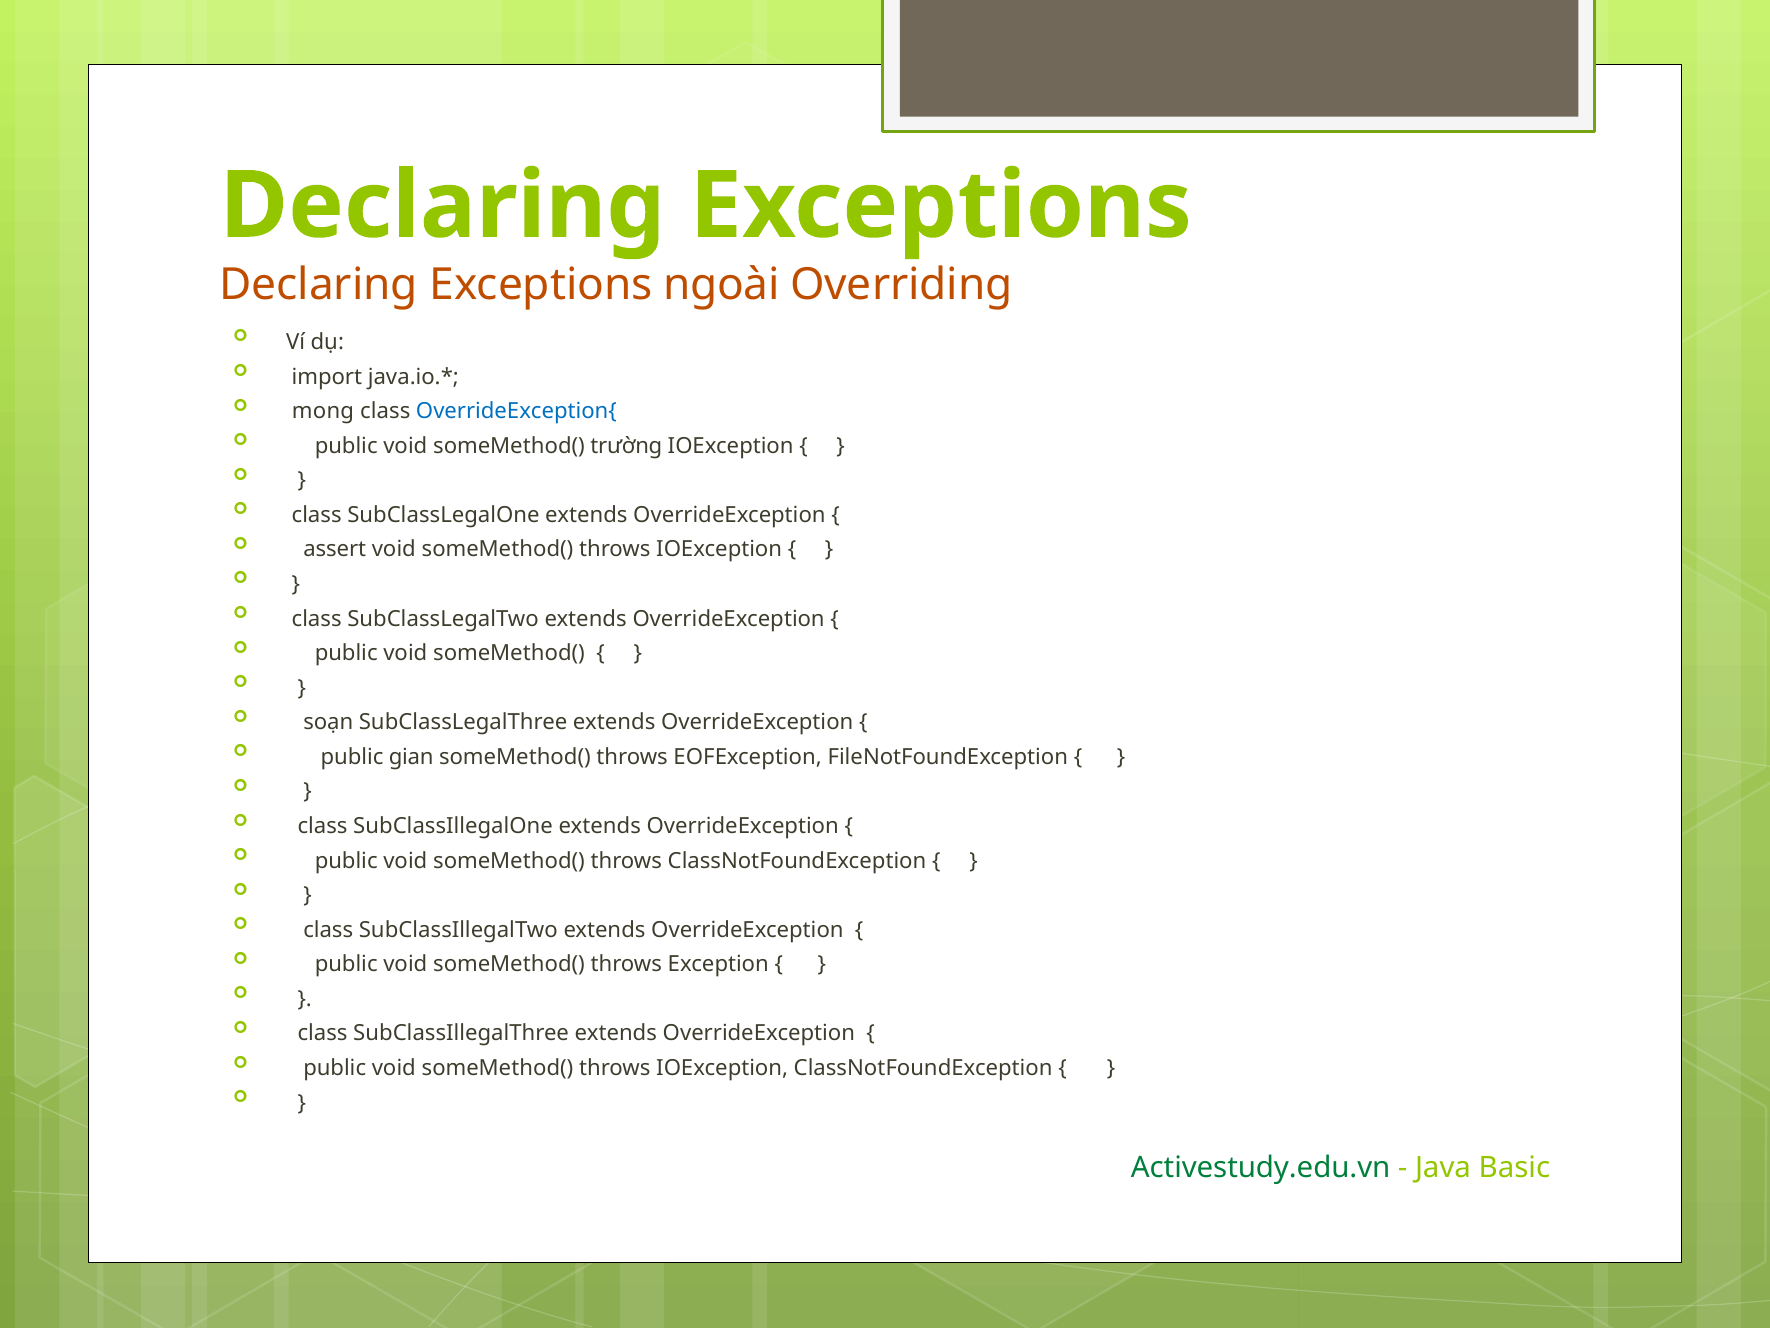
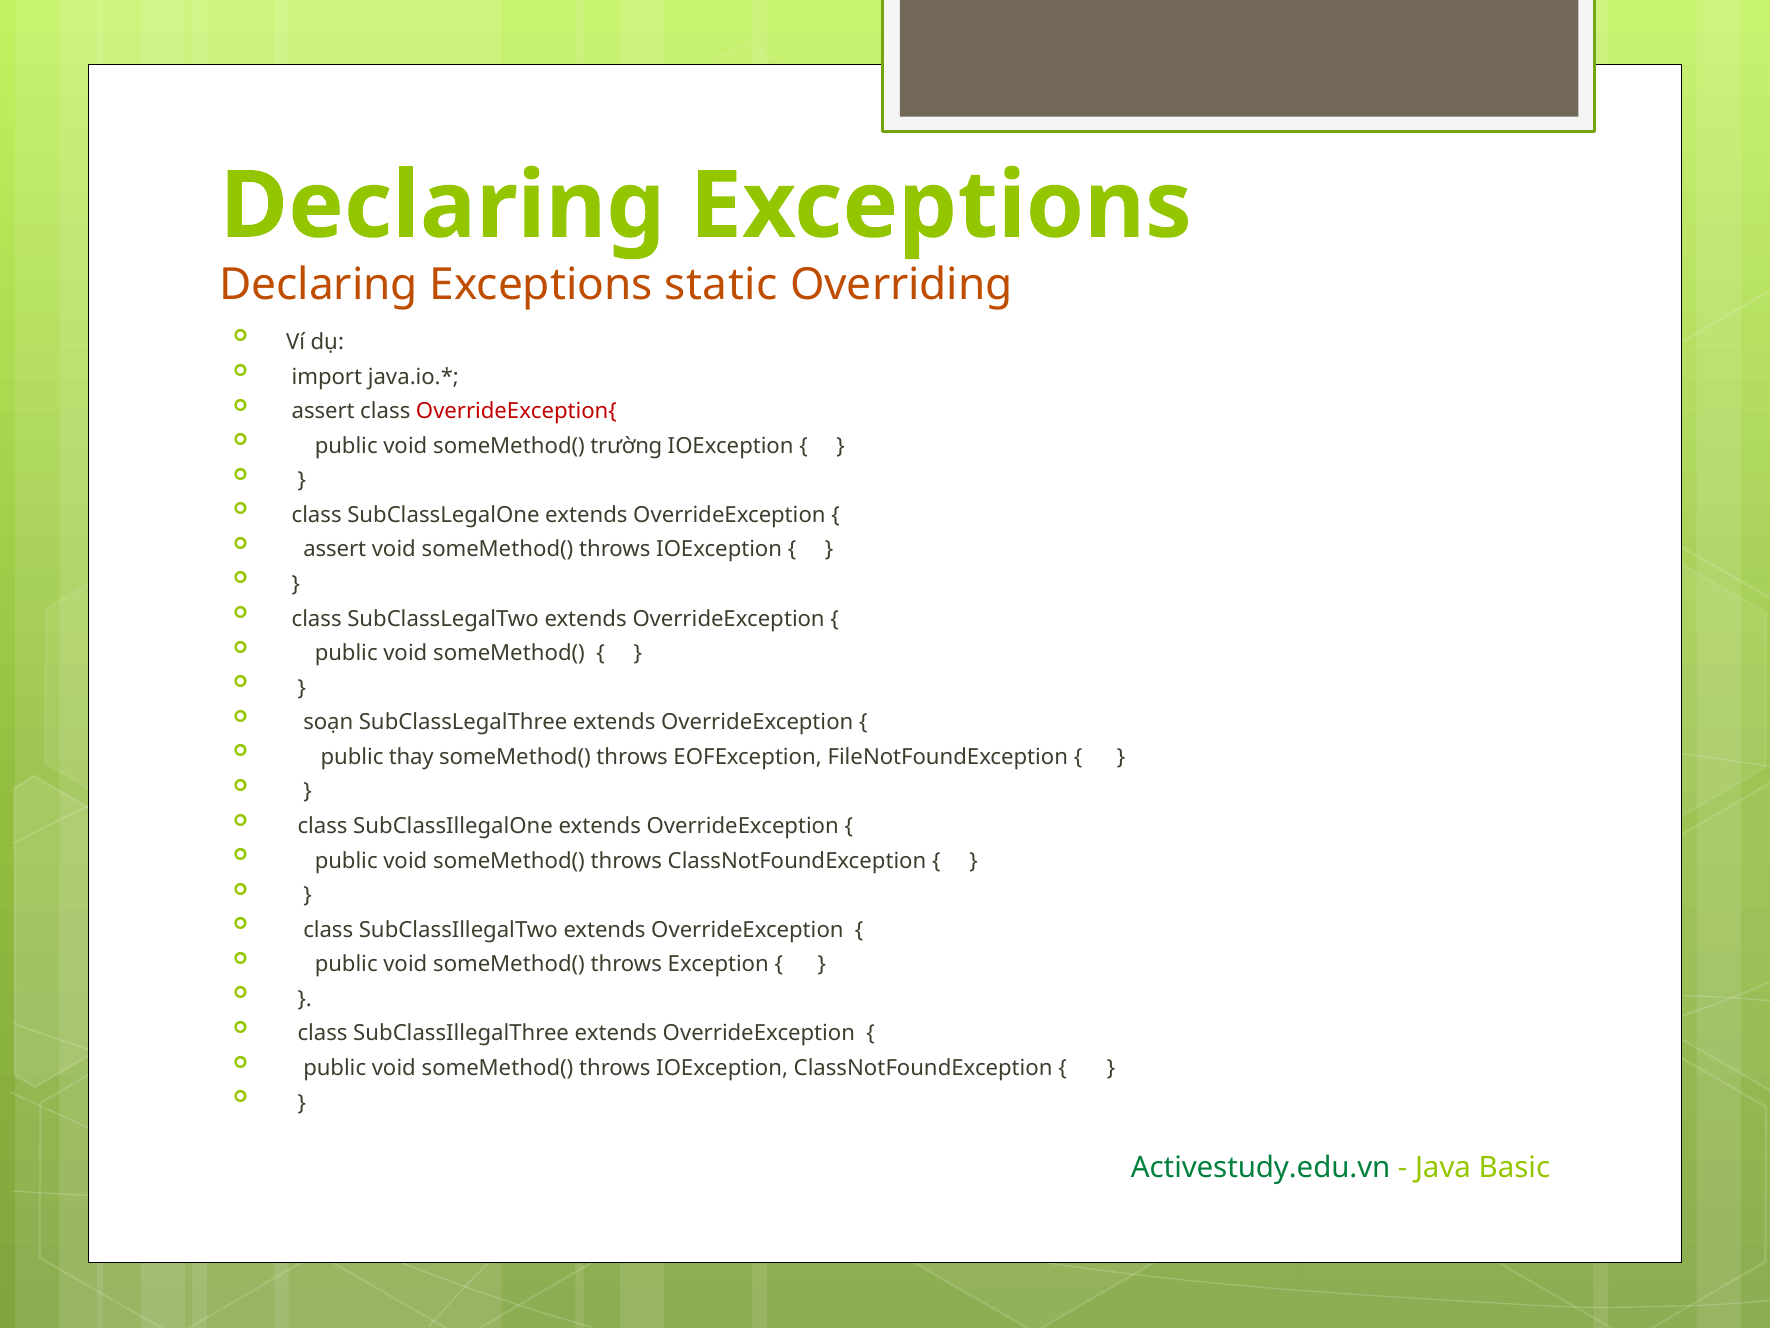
ngoài: ngoài -> static
mong at (323, 411): mong -> assert
OverrideException{ colour: blue -> red
gian: gian -> thay
